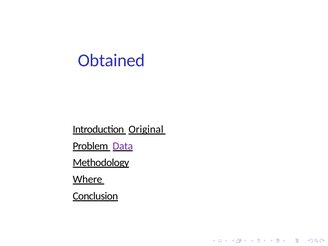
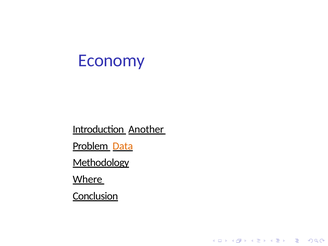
Obtained: Obtained -> Economy
Original: Original -> Another
Data colour: purple -> orange
